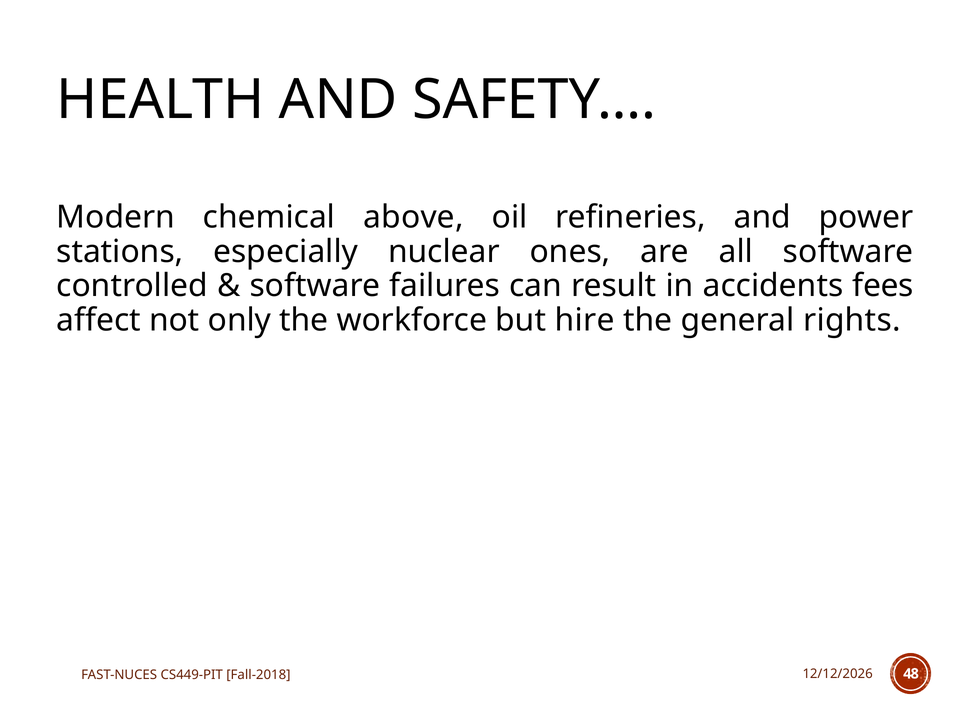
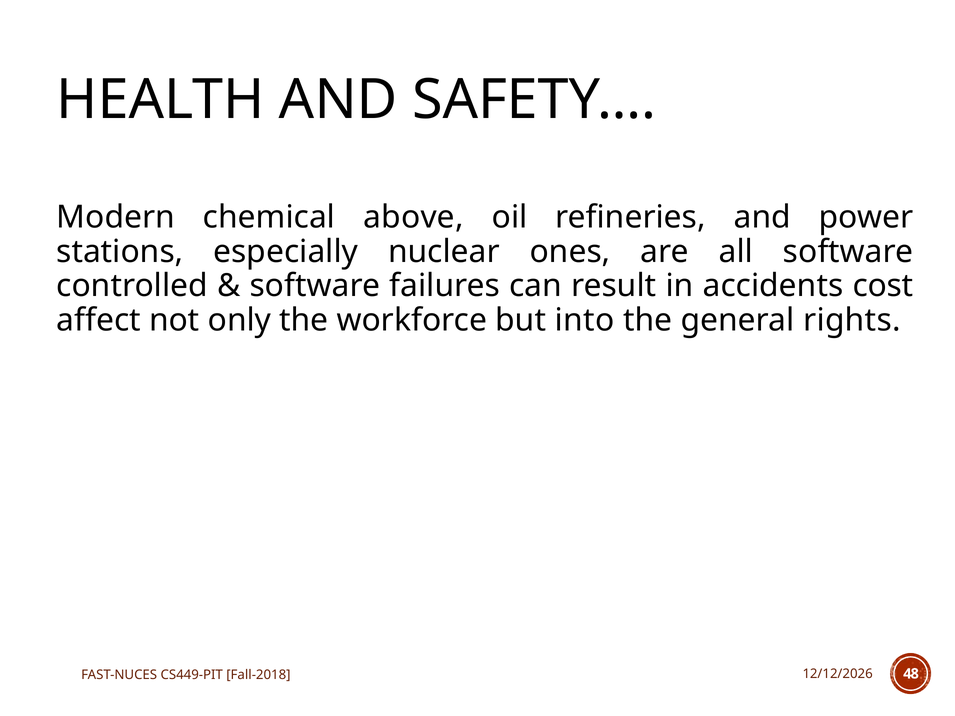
fees: fees -> cost
hire: hire -> into
